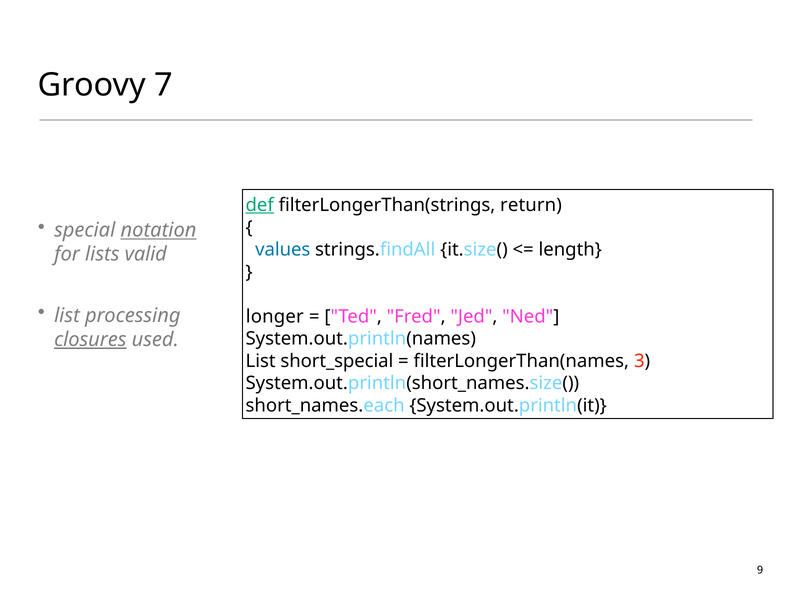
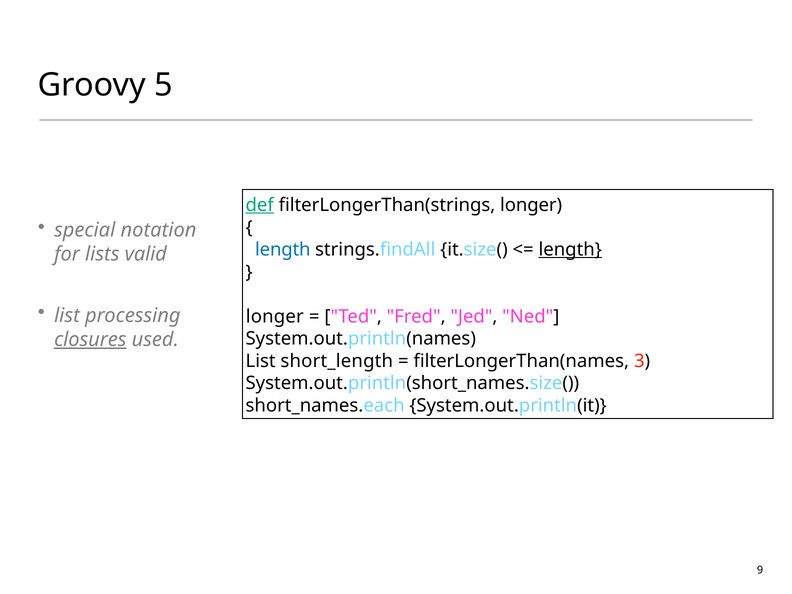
7: 7 -> 5
filterLongerThan(strings return: return -> longer
notation underline: present -> none
values at (283, 250): values -> length
length at (570, 250) underline: none -> present
short_special: short_special -> short_length
